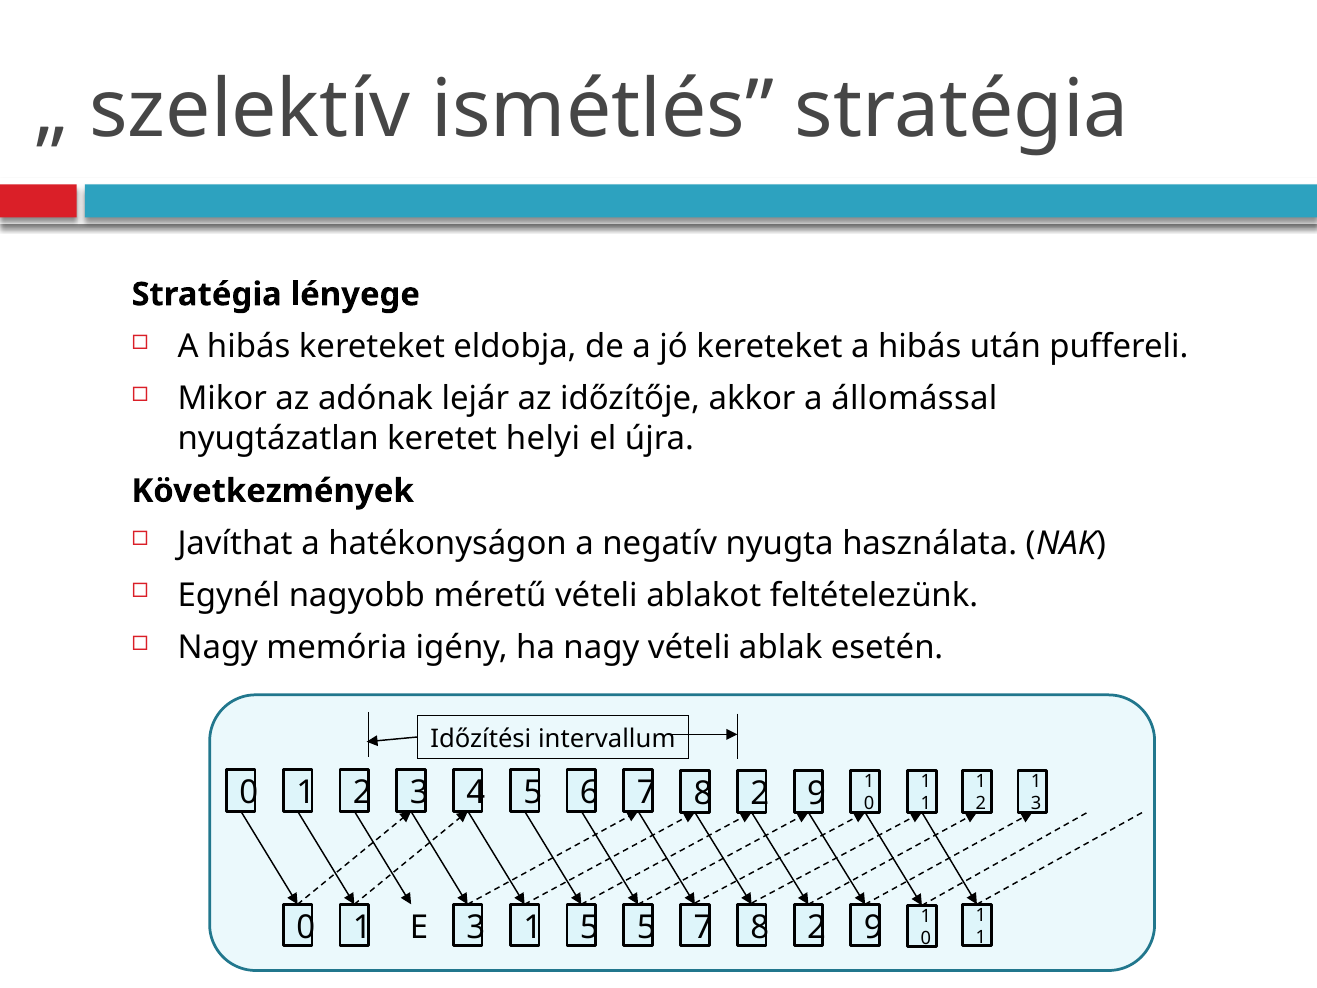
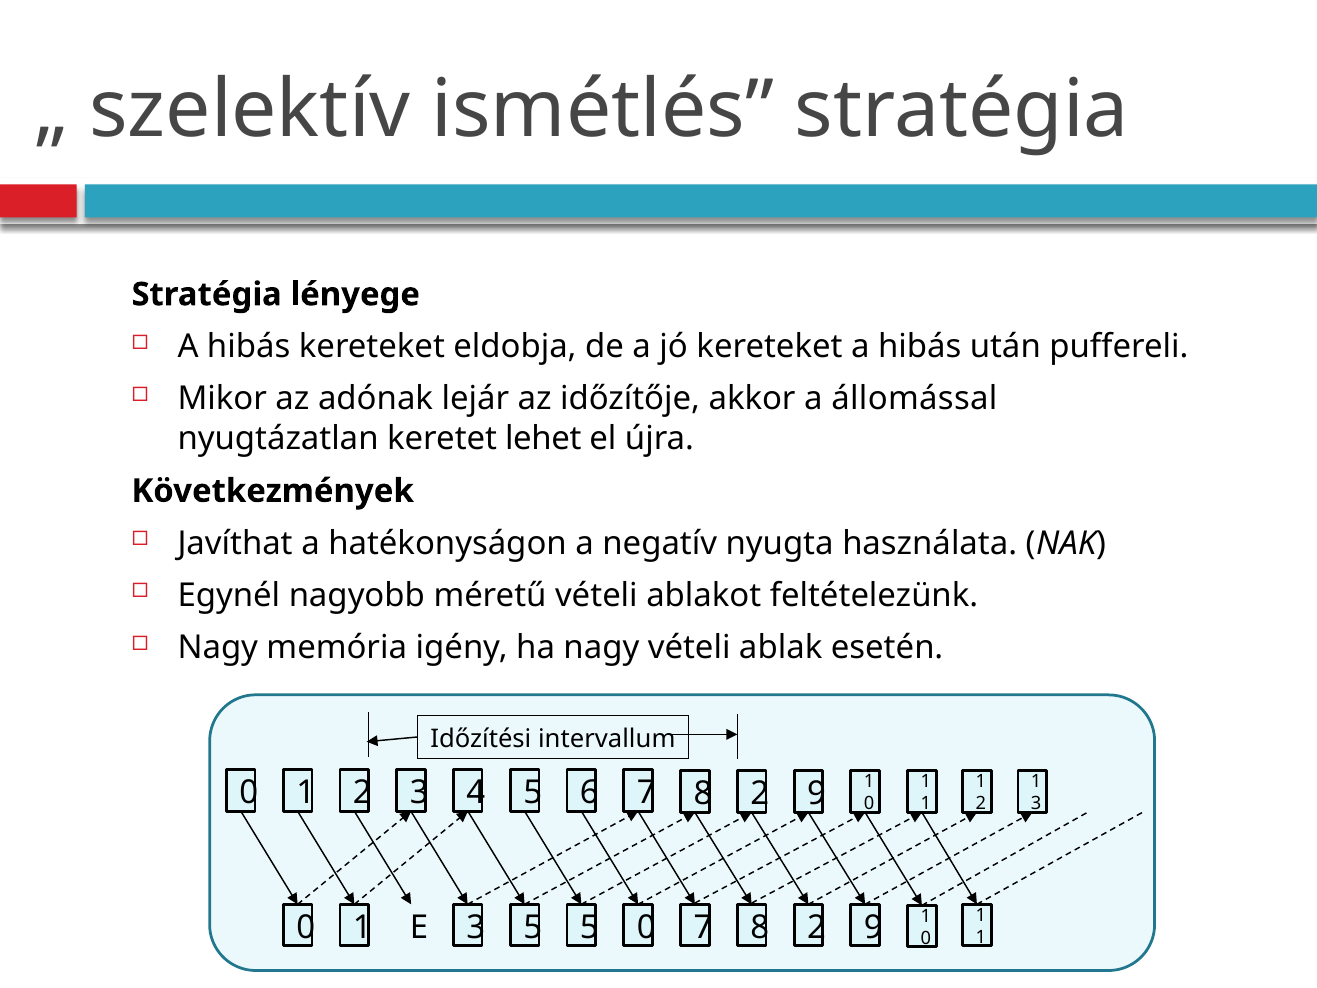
helyi: helyi -> lehet
E 3 1: 1 -> 5
5 5: 5 -> 0
